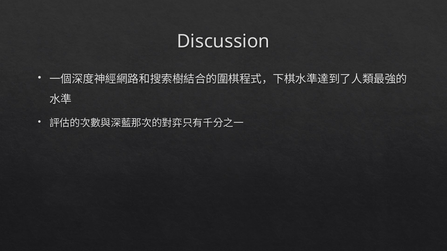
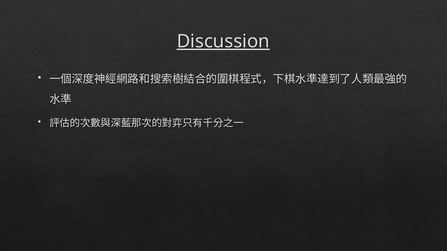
Discussion underline: none -> present
